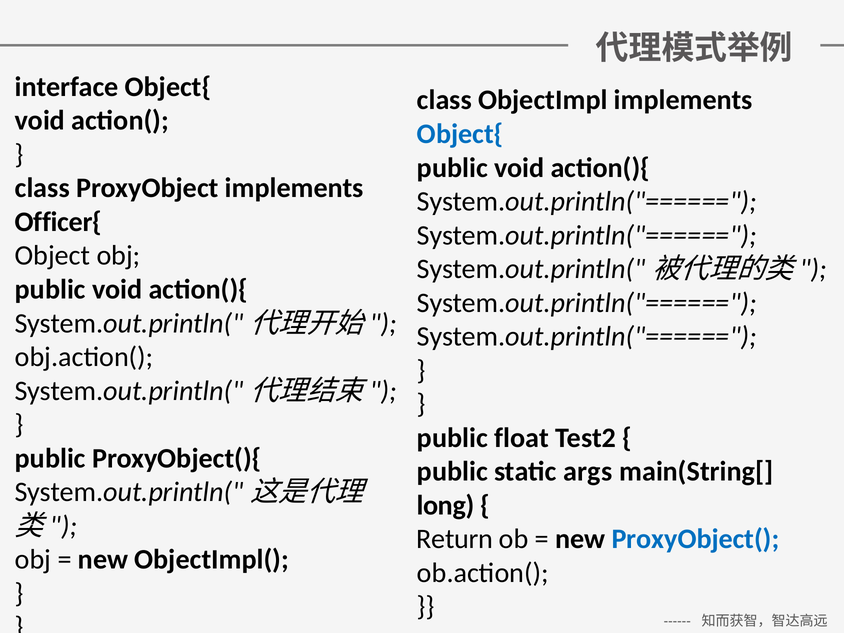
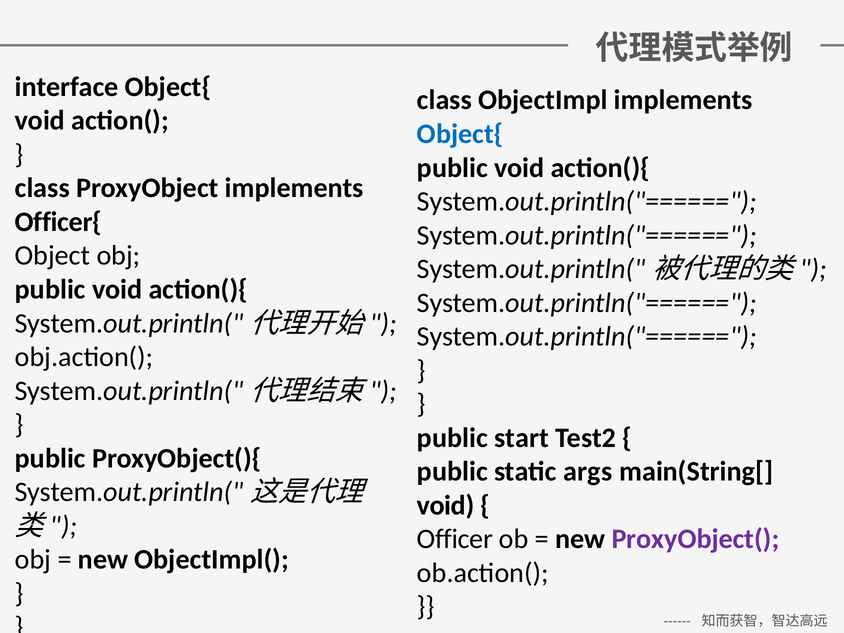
float: float -> start
long at (446, 505): long -> void
Return: Return -> Officer
ProxyObject( colour: blue -> purple
